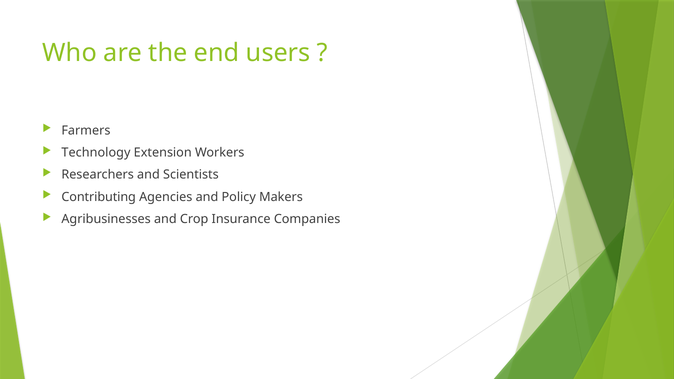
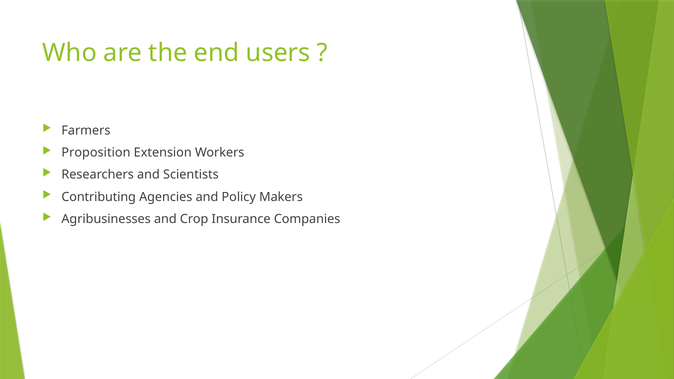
Technology: Technology -> Proposition
